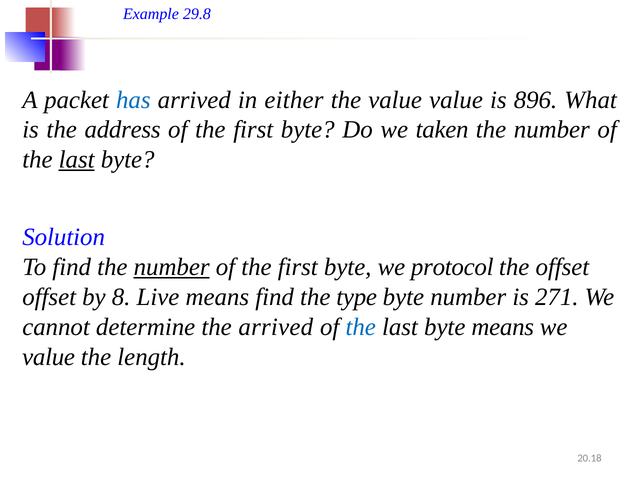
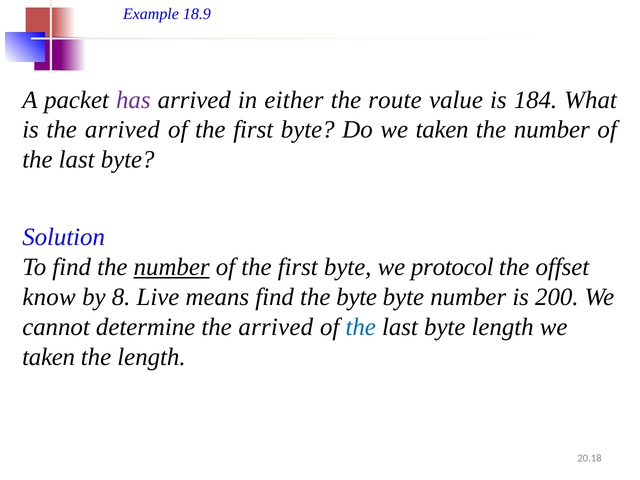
29.8: 29.8 -> 18.9
has colour: blue -> purple
the value: value -> route
896: 896 -> 184
is the address: address -> arrived
last at (77, 160) underline: present -> none
offset at (49, 297): offset -> know
the type: type -> byte
271: 271 -> 200
byte means: means -> length
value at (49, 357): value -> taken
